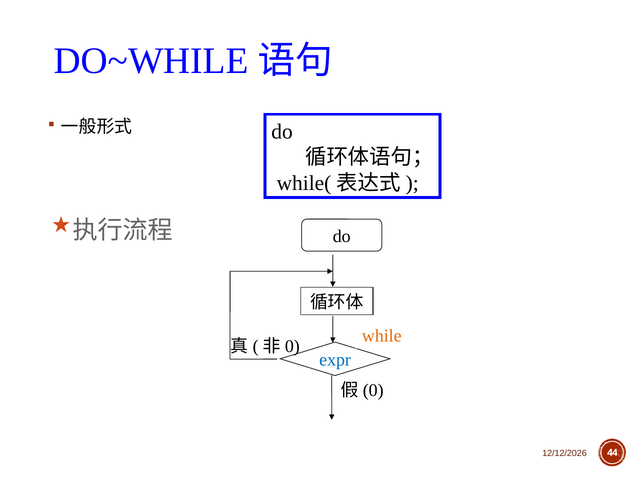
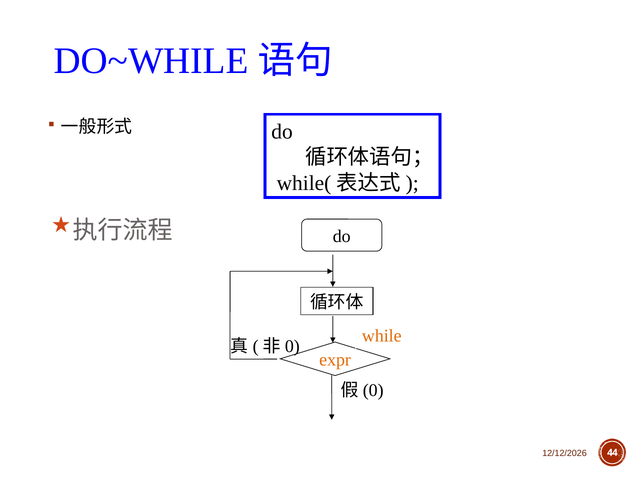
expr colour: blue -> orange
